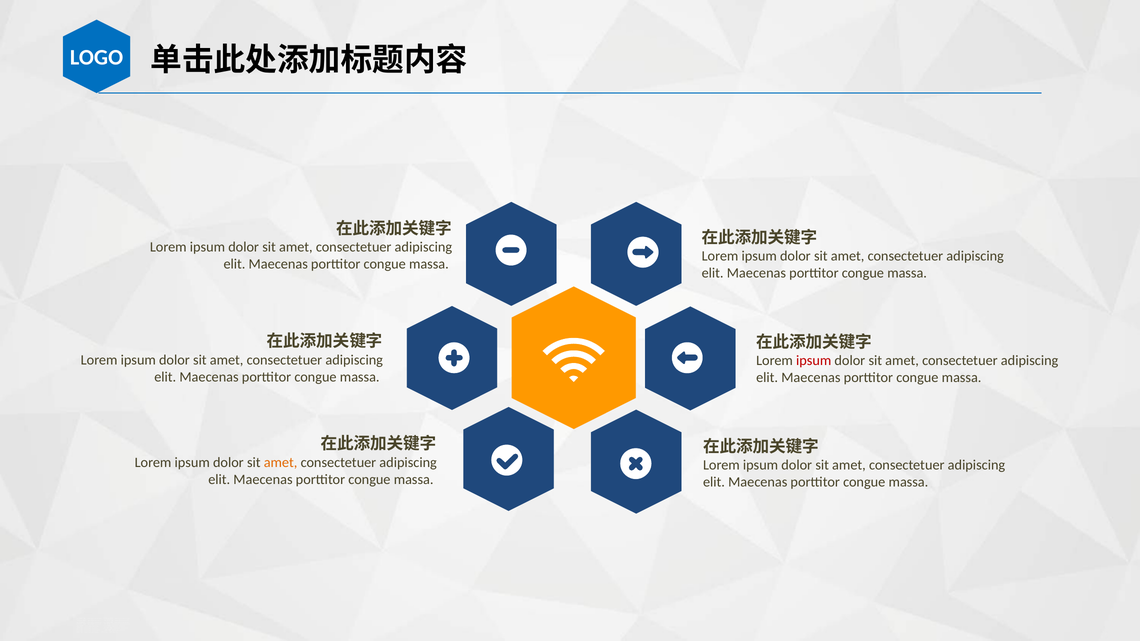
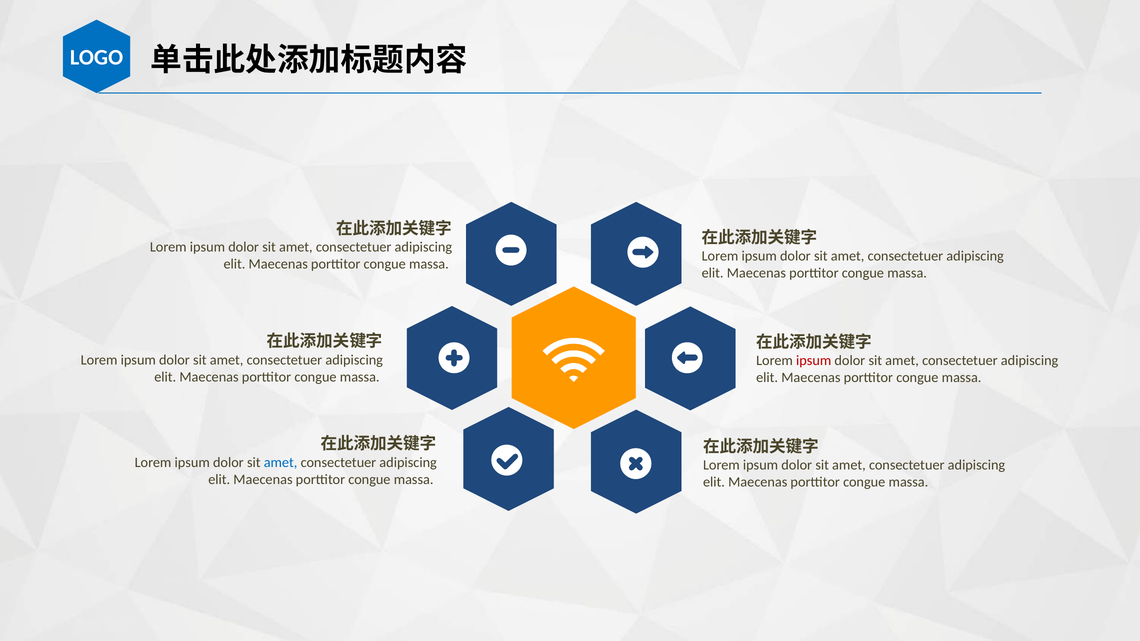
amet at (281, 463) colour: orange -> blue
